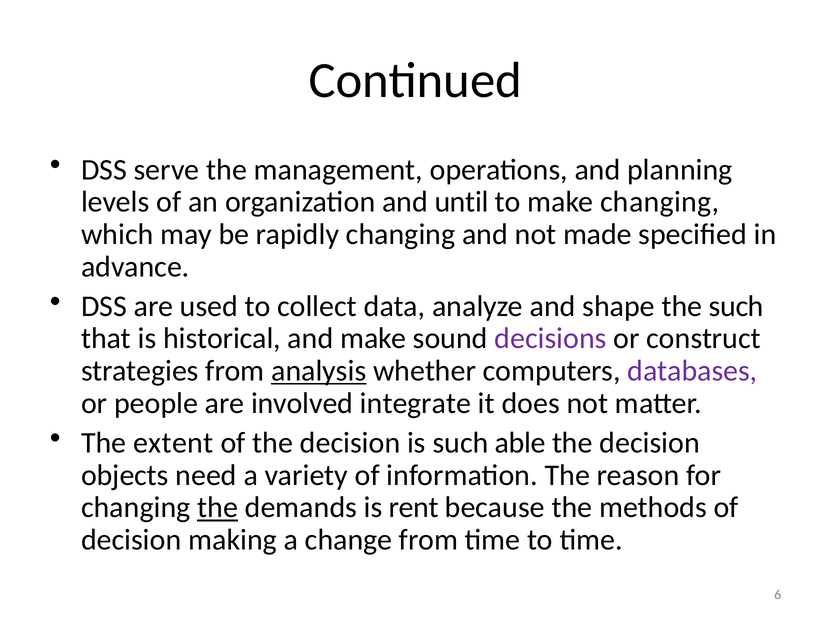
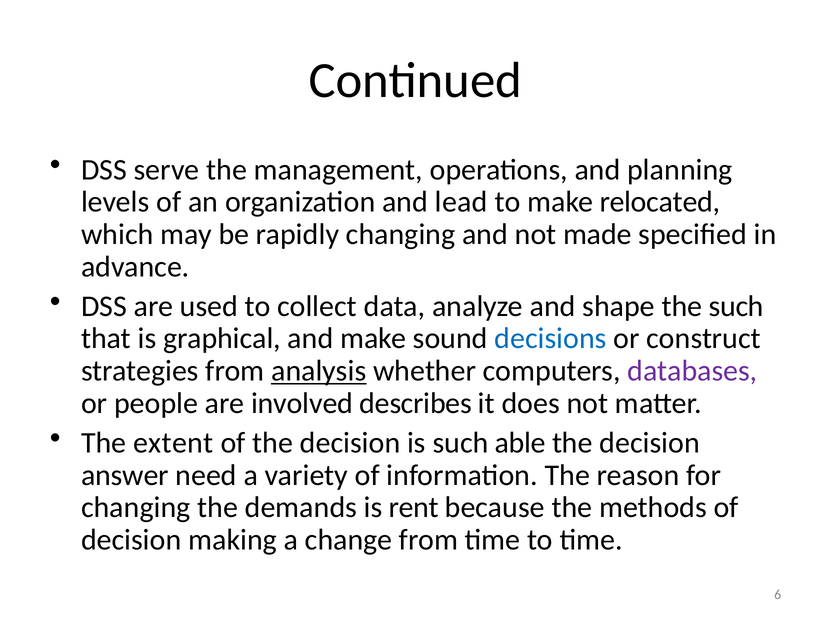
until: until -> lead
make changing: changing -> relocated
historical: historical -> graphical
decisions colour: purple -> blue
integrate: integrate -> describes
objects: objects -> answer
the at (218, 508) underline: present -> none
